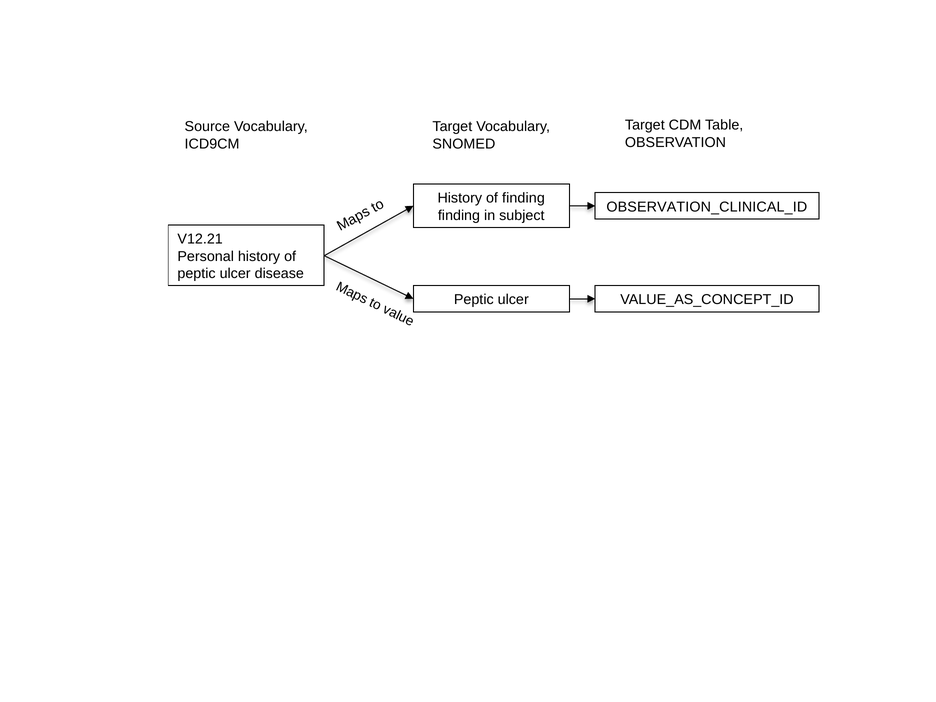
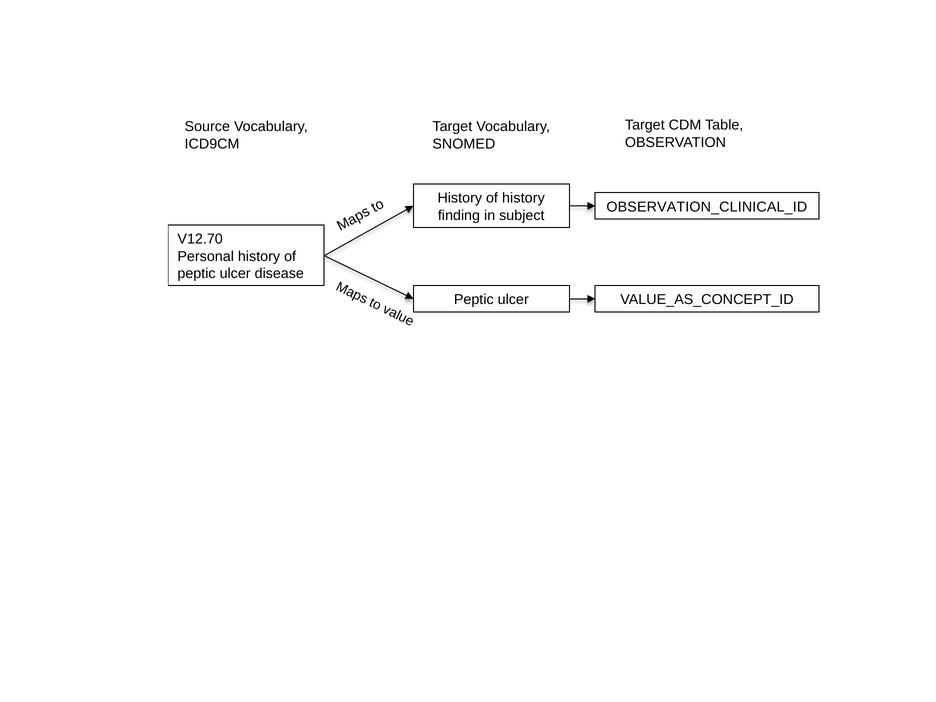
of finding: finding -> history
V12.21: V12.21 -> V12.70
